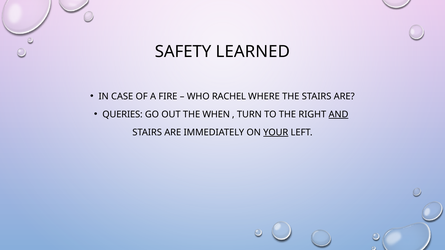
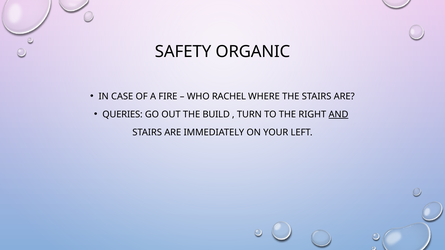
LEARNED: LEARNED -> ORGANIC
WHEN: WHEN -> BUILD
YOUR underline: present -> none
